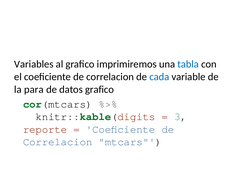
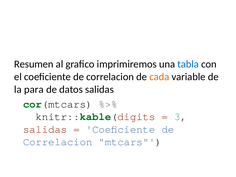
Variables: Variables -> Resumen
cada colour: blue -> orange
datos grafico: grafico -> salidas
reporte at (45, 129): reporte -> salidas
